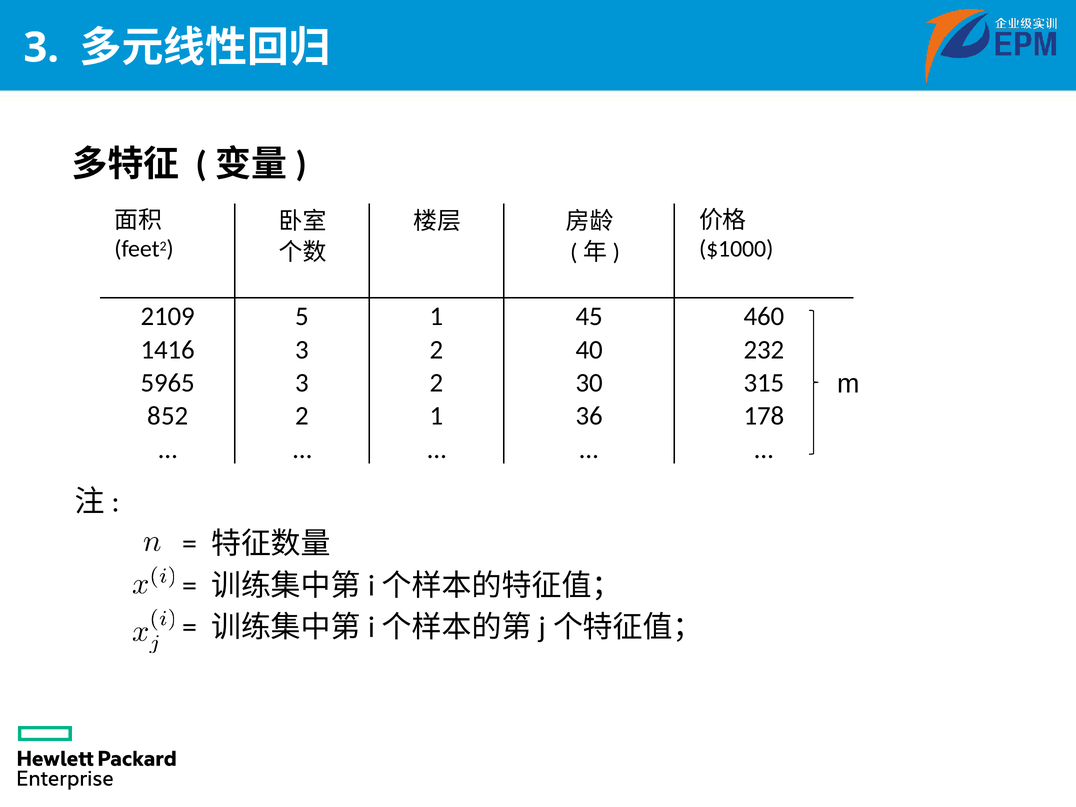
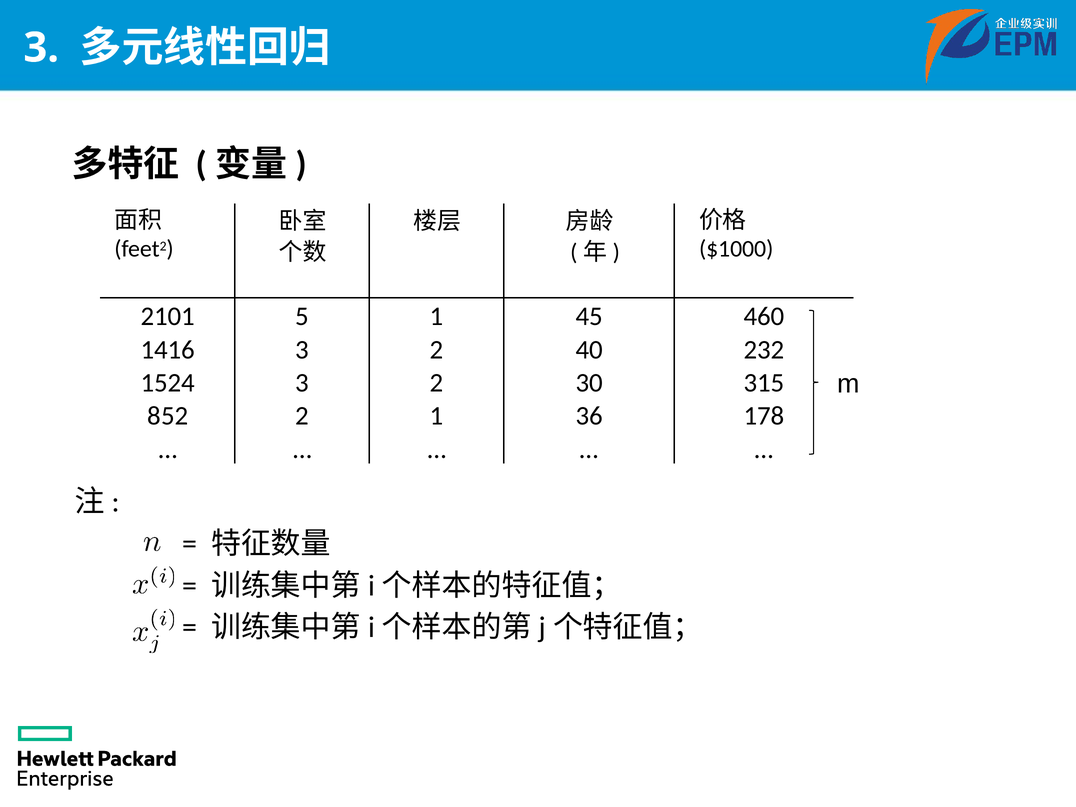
2109: 2109 -> 2101
5965: 5965 -> 1524
